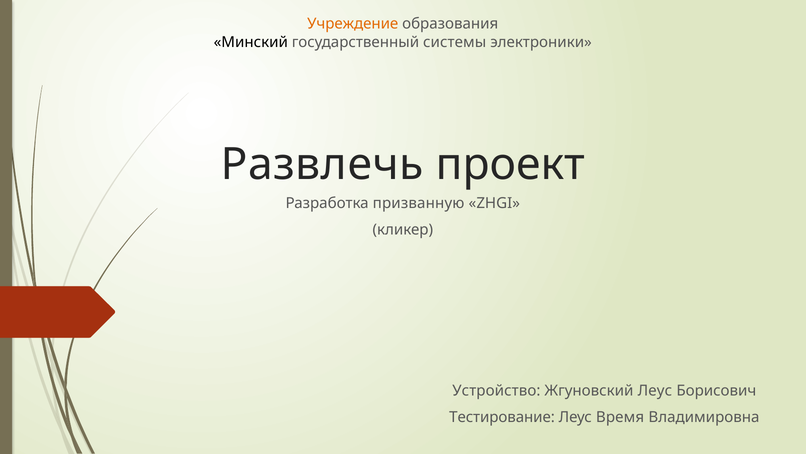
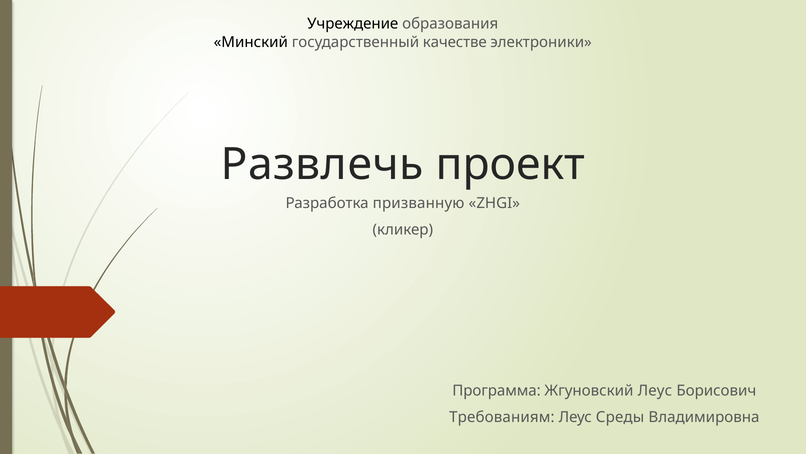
Учреждение colour: orange -> black
системы: системы -> качестве
Устройство: Устройство -> Программа
Тестирование: Тестирование -> Требованиям
Время: Время -> Среды
